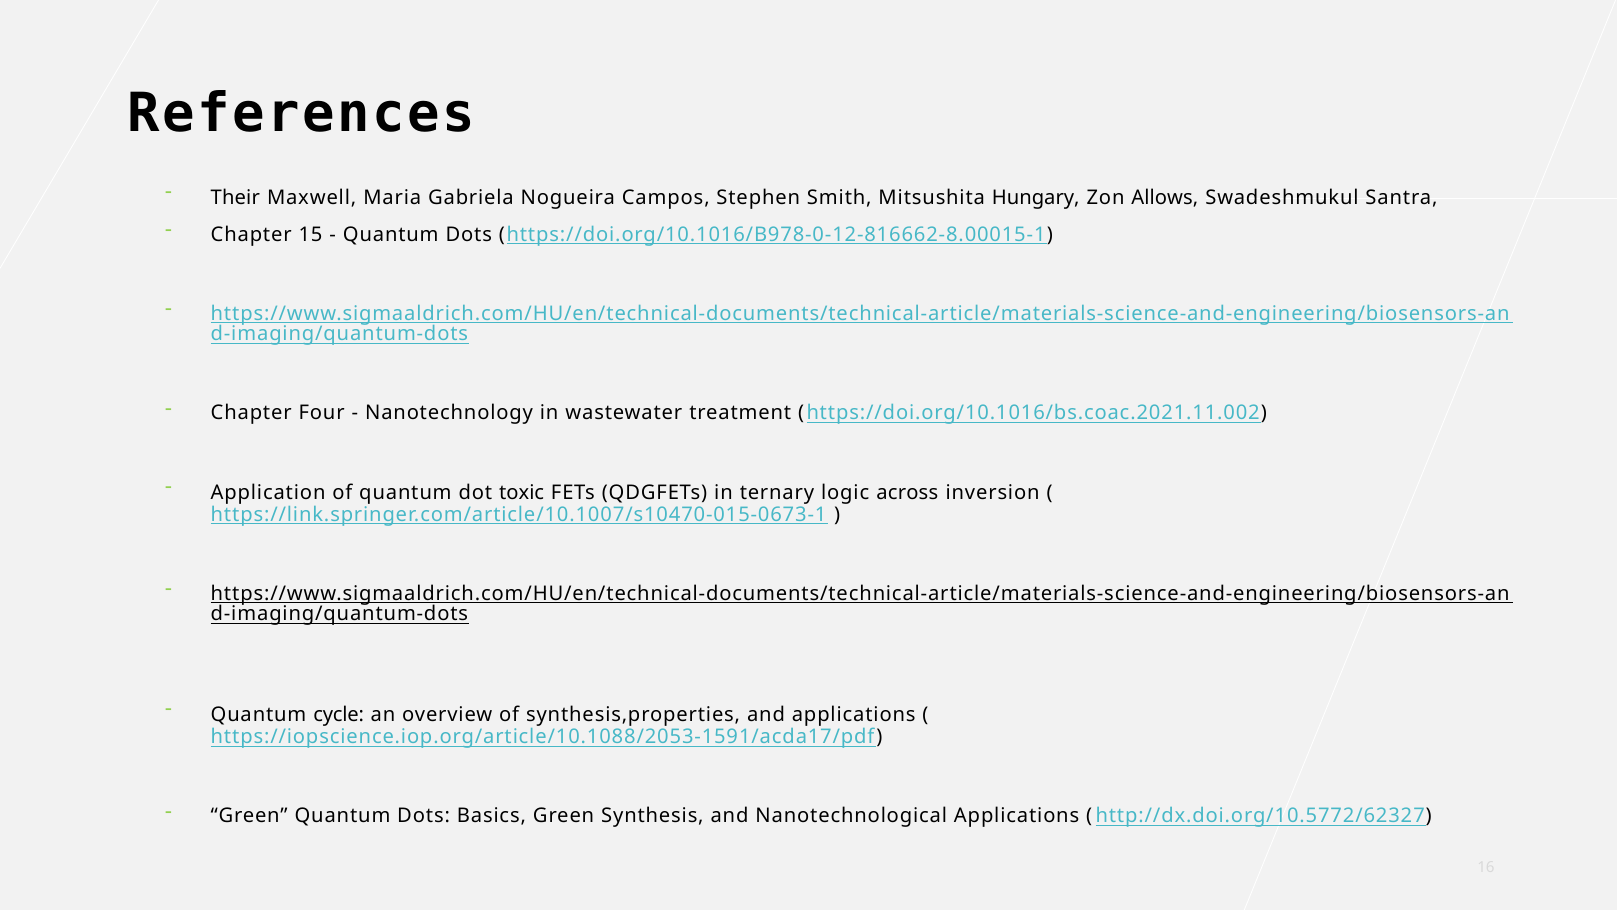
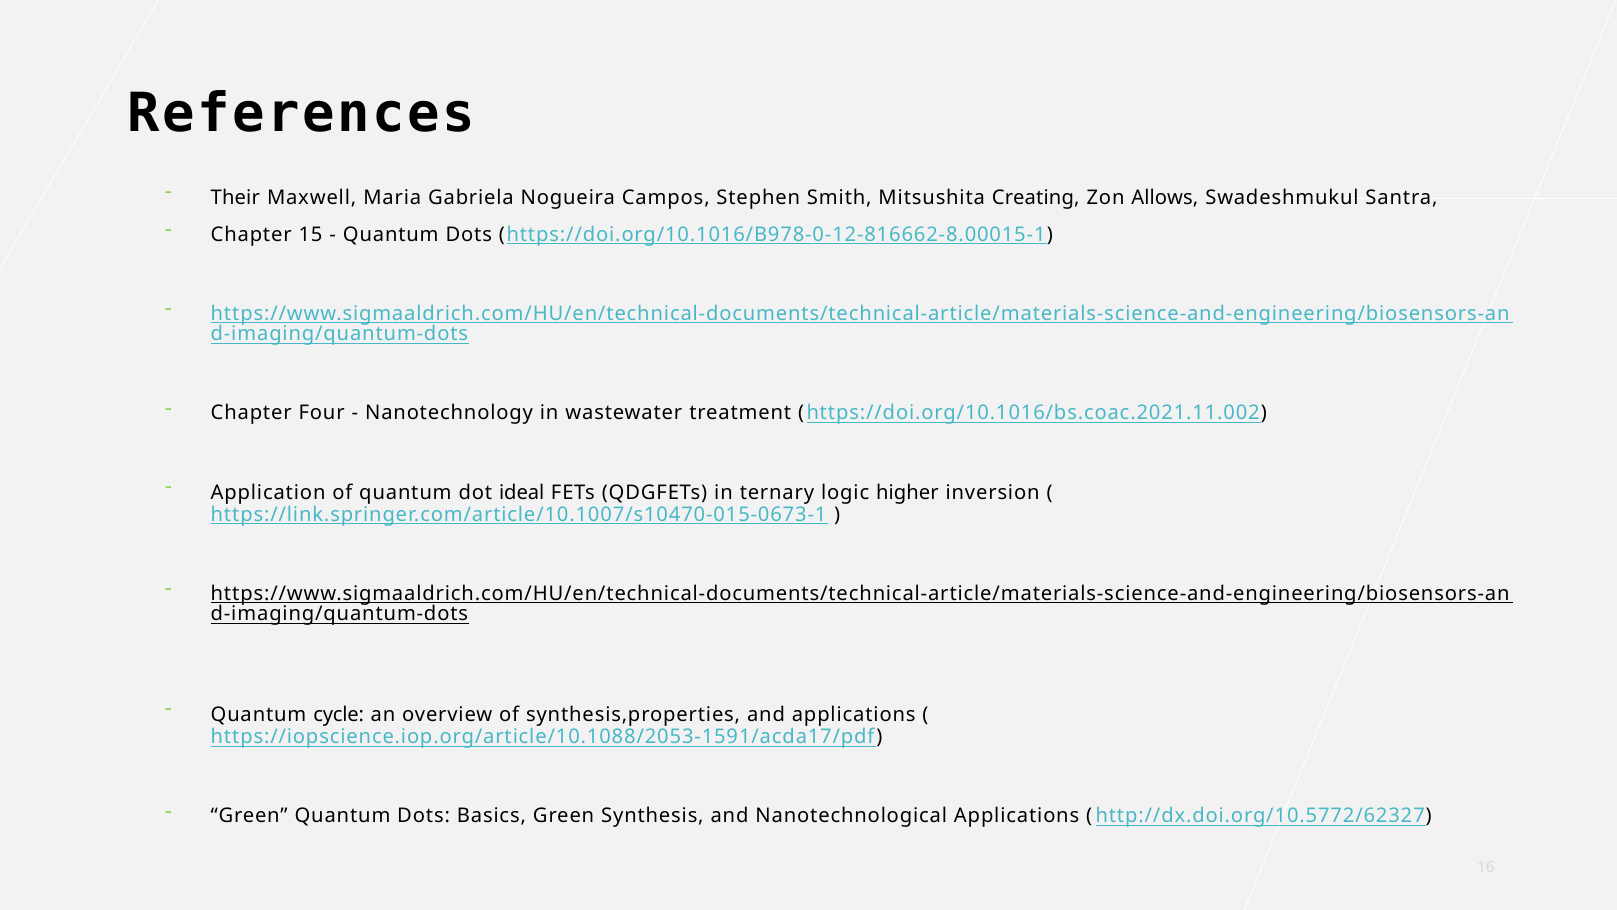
Hungary: Hungary -> Creating
toxic: toxic -> ideal
across: across -> higher
